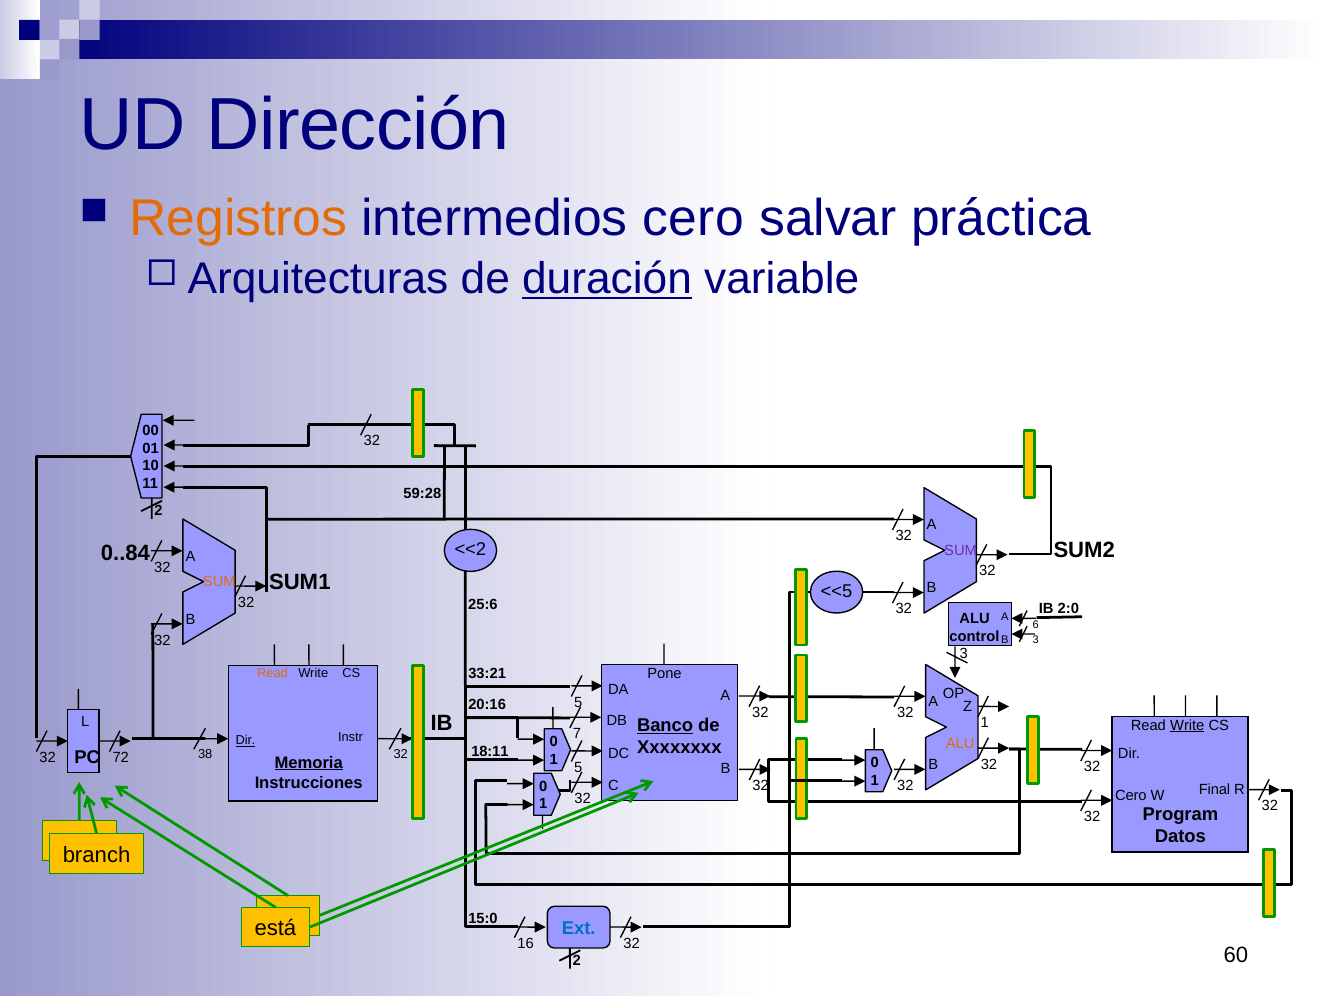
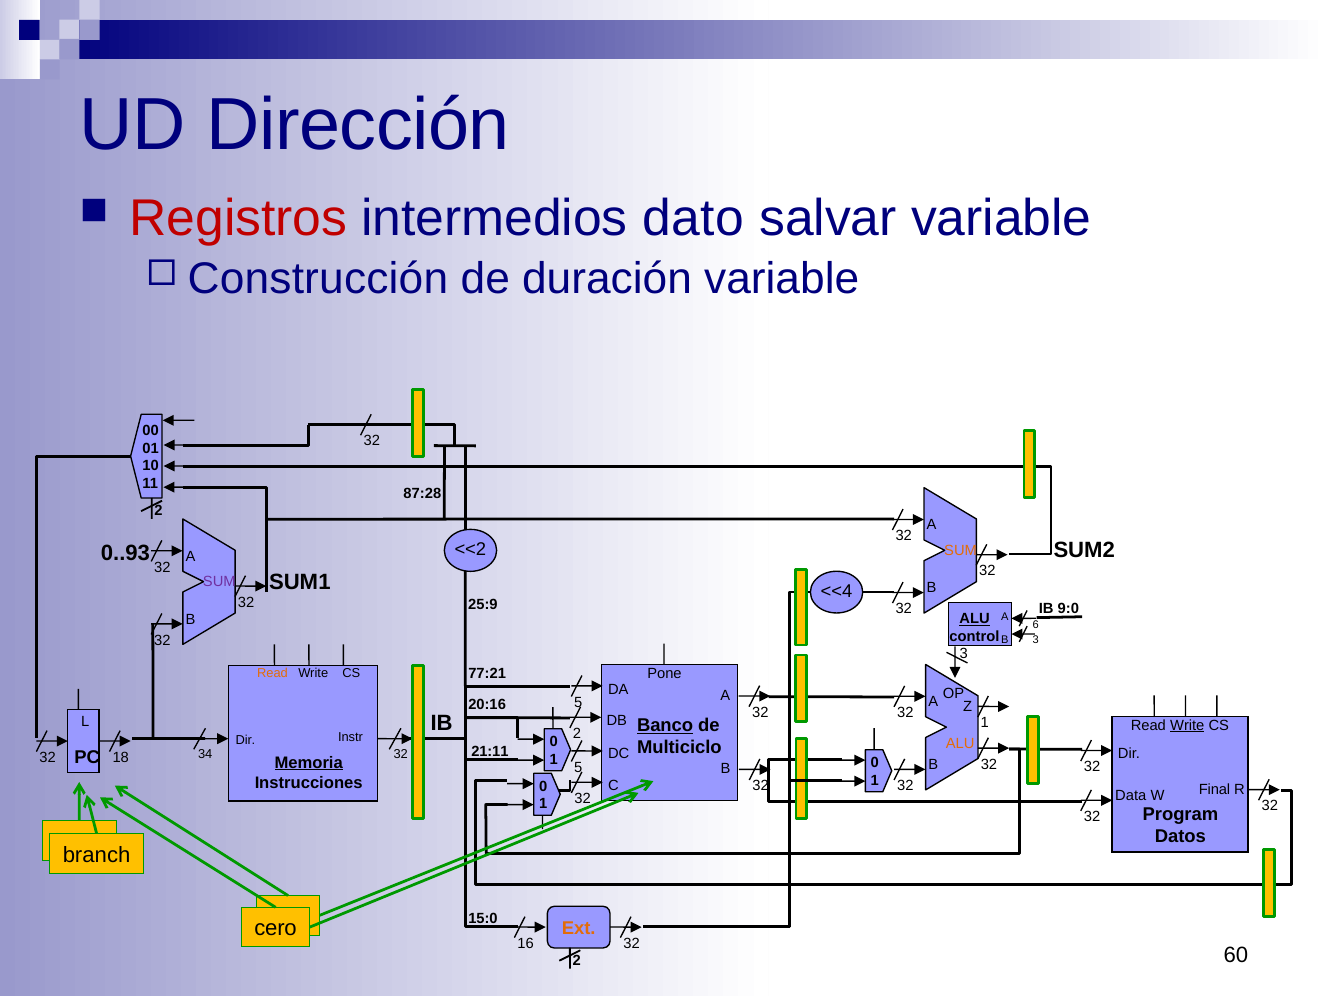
Registros colour: orange -> red
intermedios cero: cero -> dato
salvar práctica: práctica -> variable
Arquitecturas: Arquitecturas -> Construcción
duración underline: present -> none
59:28: 59:28 -> 87:28
0..84: 0..84 -> 0..93
SUM at (961, 550) colour: purple -> orange
SUM at (219, 582) colour: orange -> purple
<<5: <<5 -> <<4
25:6: 25:6 -> 25:9
2:0: 2:0 -> 9:0
ALU at (975, 619) underline: none -> present
33:21: 33:21 -> 77:21
IB 7: 7 -> 2
Dir at (245, 741) underline: present -> none
Xxxxxxxx: Xxxxxxxx -> Multiciclo
18:11: 18:11 -> 21:11
38: 38 -> 34
72: 72 -> 18
Cero at (1131, 796): Cero -> Data
está: está -> cero
Ext colour: blue -> orange
